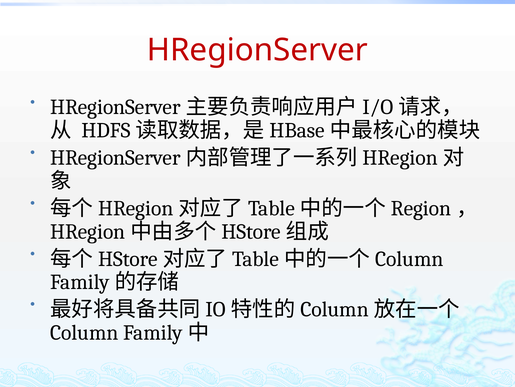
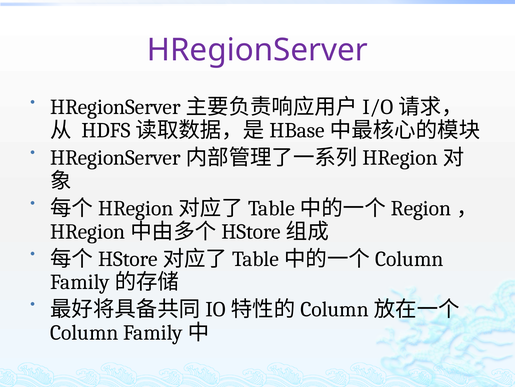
HRegionServer colour: red -> purple
